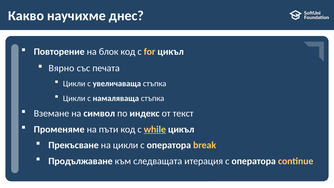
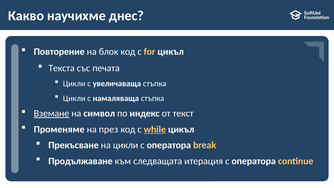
Вярно: Вярно -> Текста
Вземане underline: none -> present
пъти: пъти -> през
